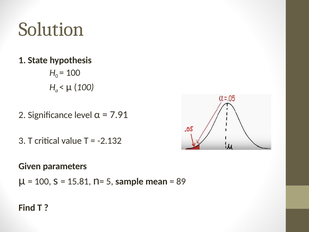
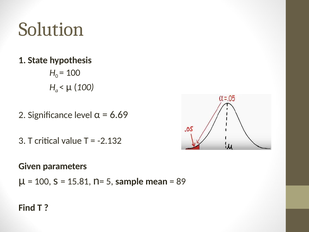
7.91: 7.91 -> 6.69
